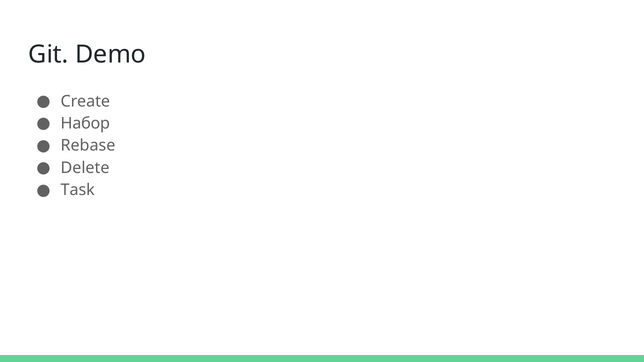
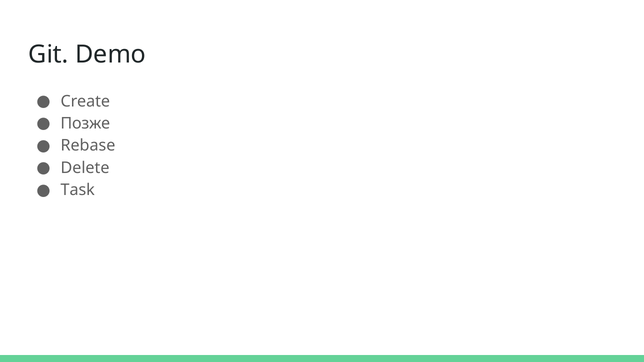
Набор: Набор -> Позже
